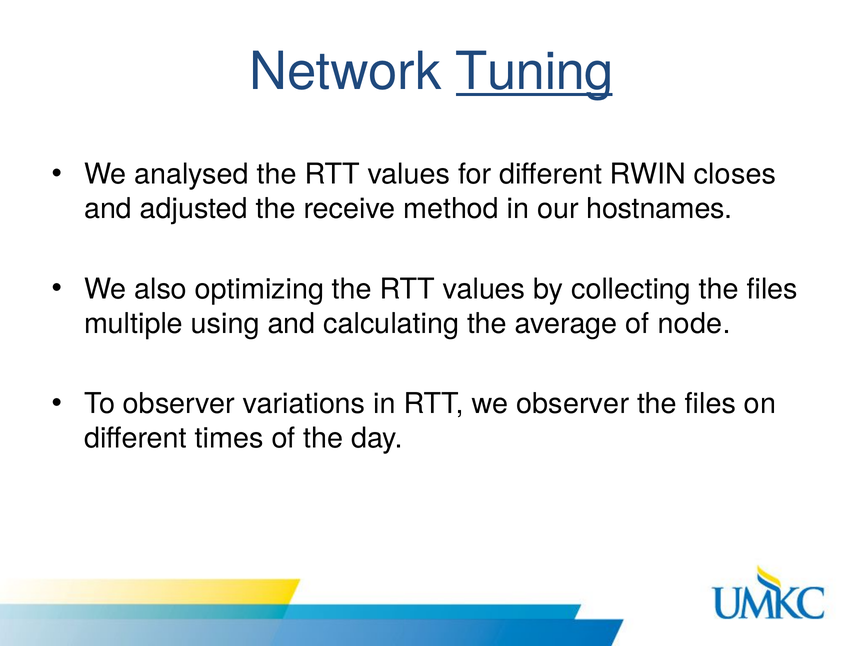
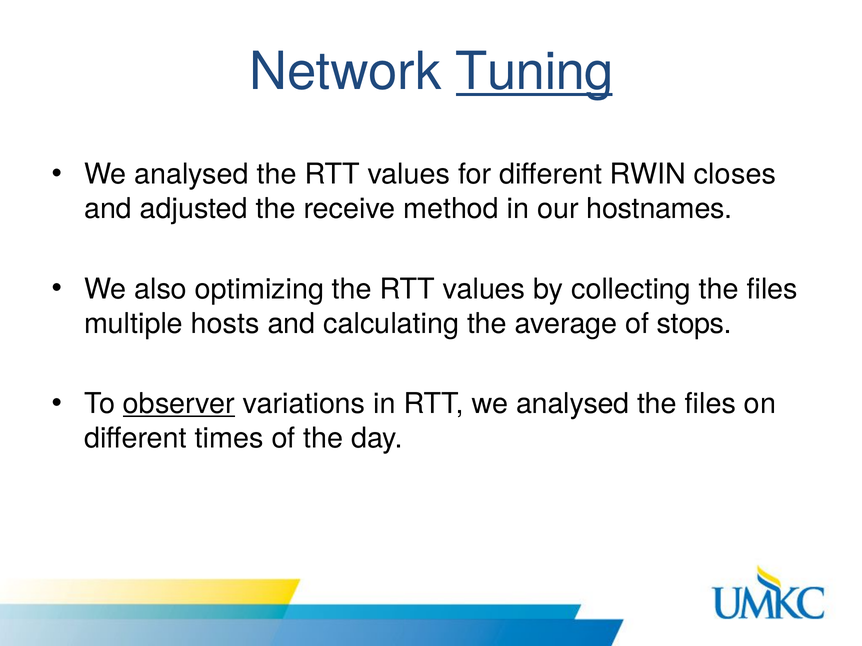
using: using -> hosts
node: node -> stops
observer at (179, 404) underline: none -> present
RTT we observer: observer -> analysed
